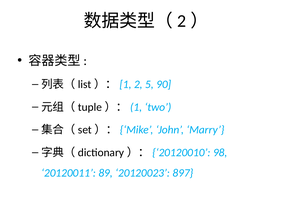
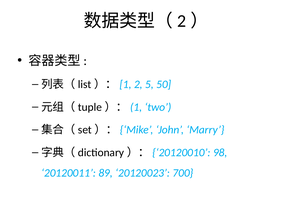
90: 90 -> 50
897: 897 -> 700
